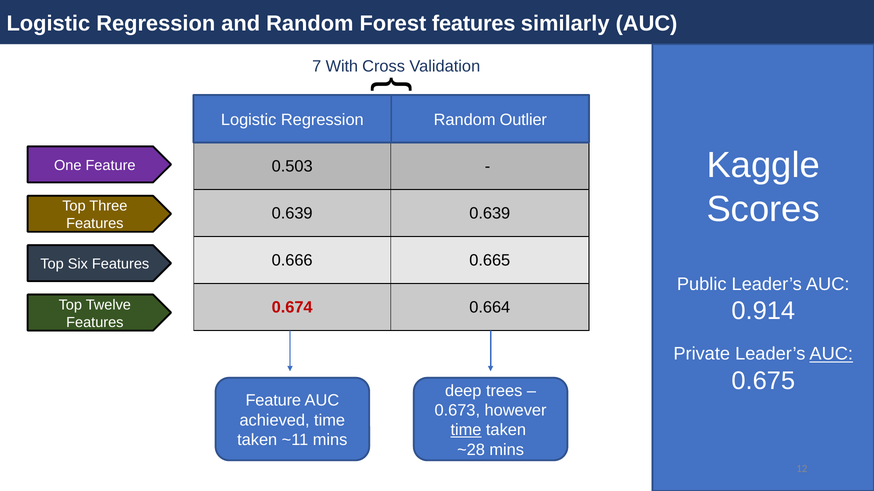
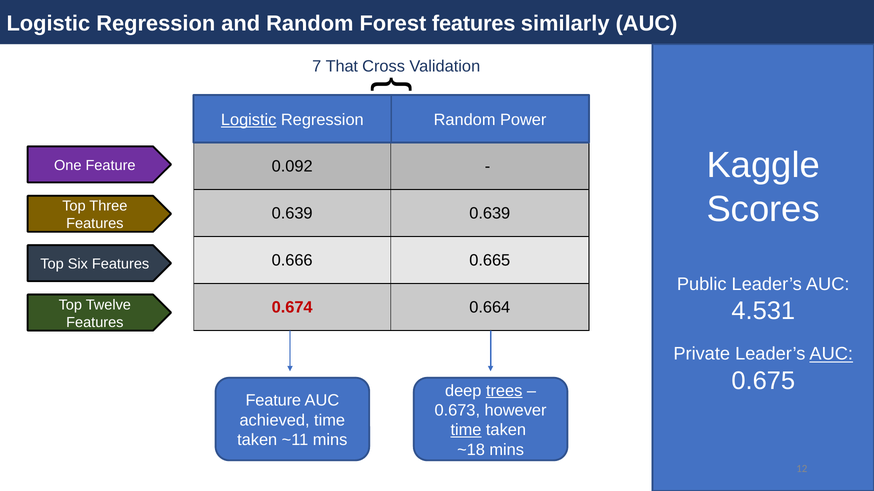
With: With -> That
Logistic at (249, 120) underline: none -> present
Outlier: Outlier -> Power
0.503: 0.503 -> 0.092
0.914: 0.914 -> 4.531
trees underline: none -> present
~28: ~28 -> ~18
